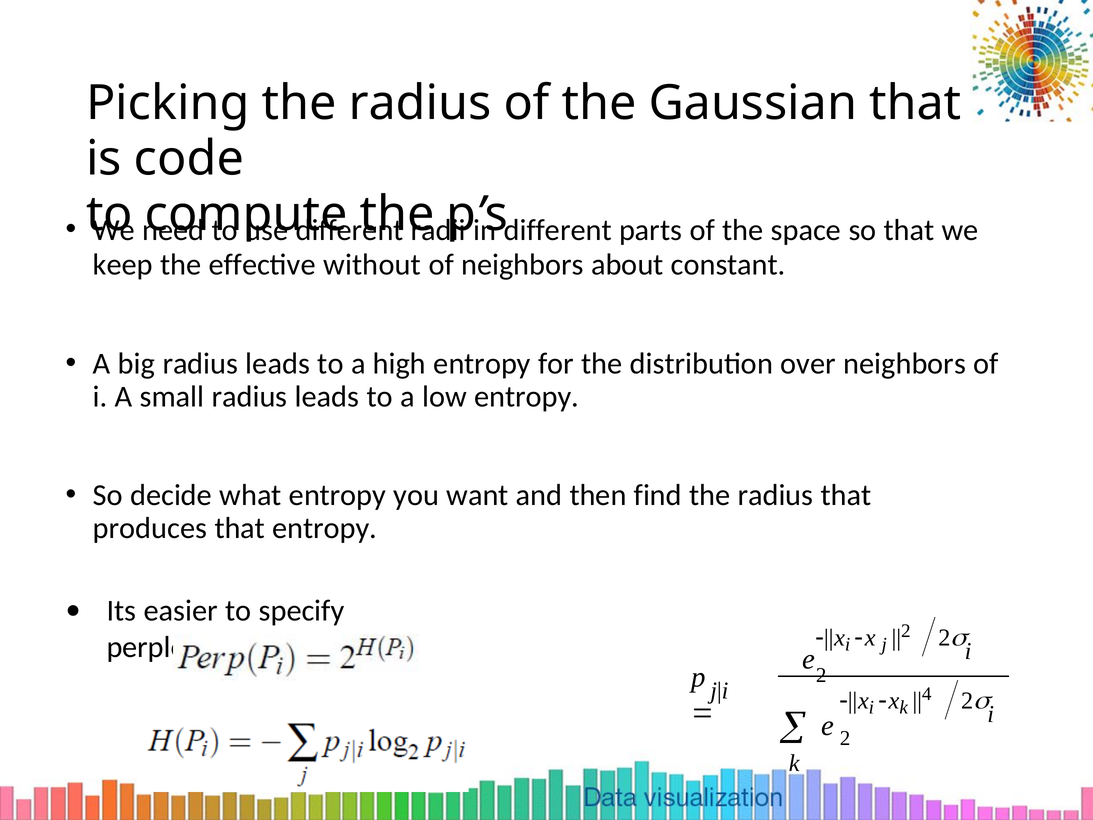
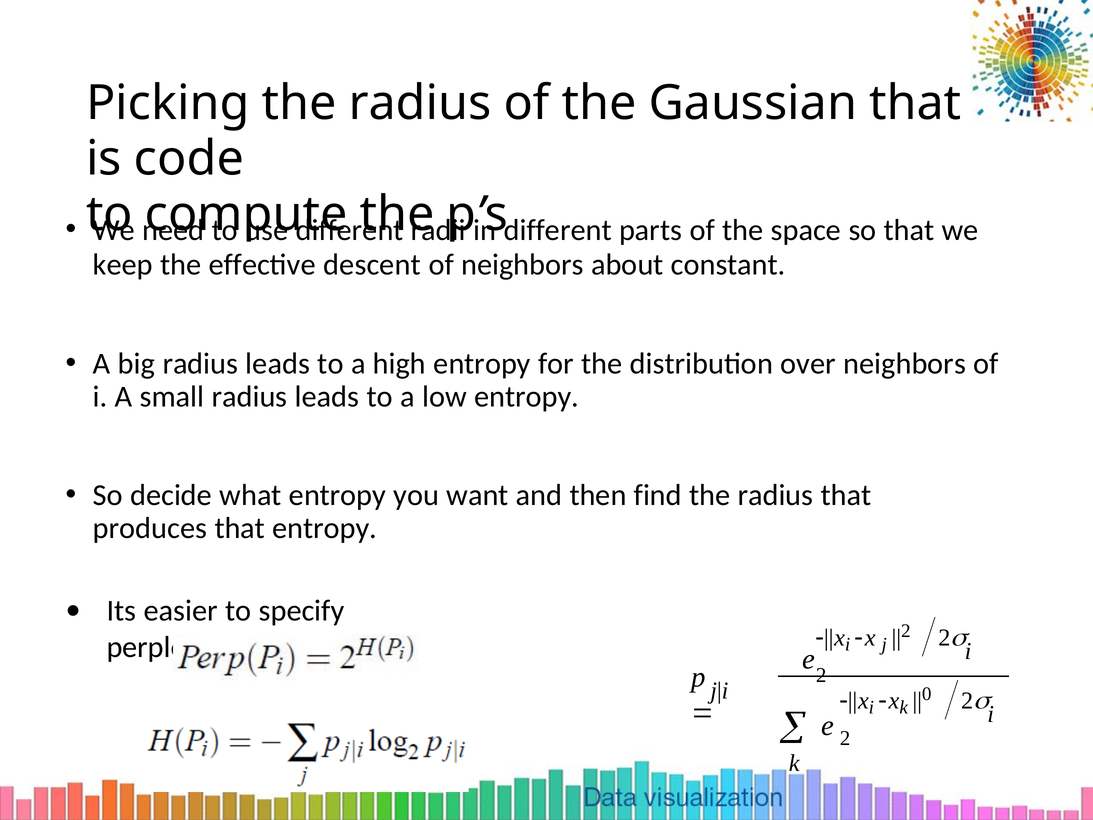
without: without -> descent
4: 4 -> 0
